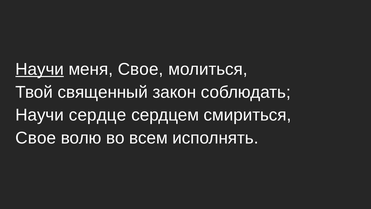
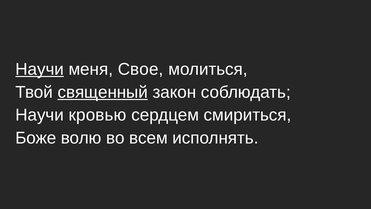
священный underline: none -> present
сердце: сердце -> кровью
Свое at (36, 138): Свое -> Боже
